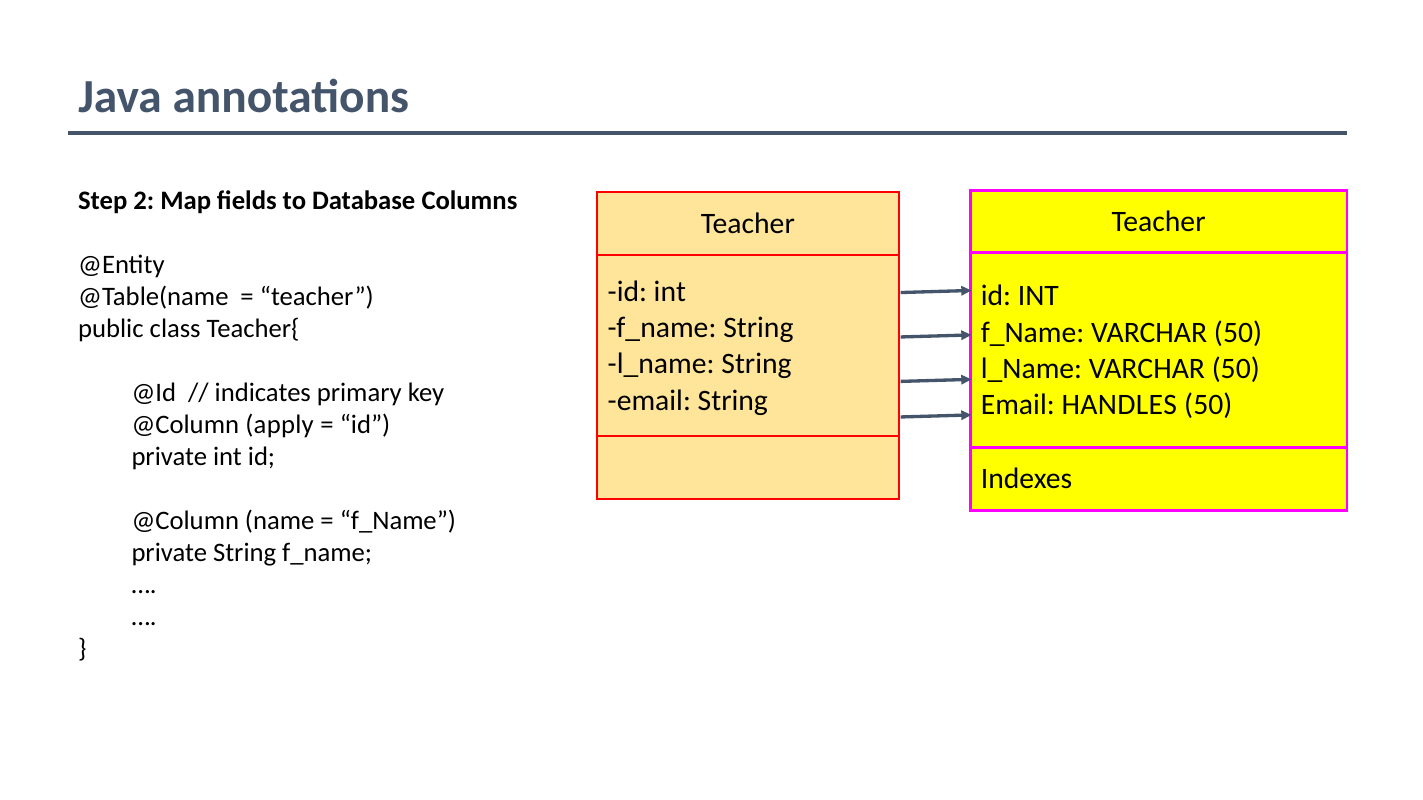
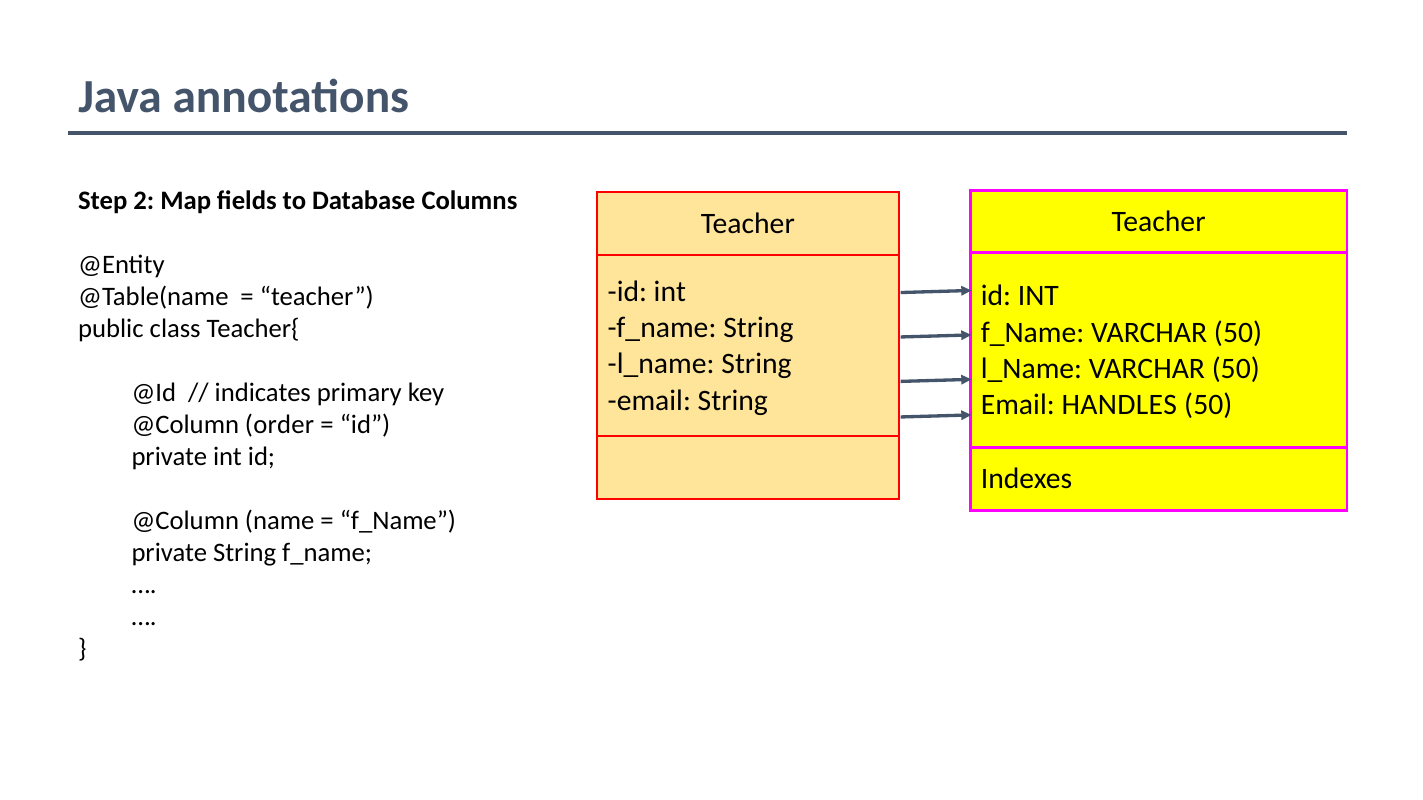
apply: apply -> order
